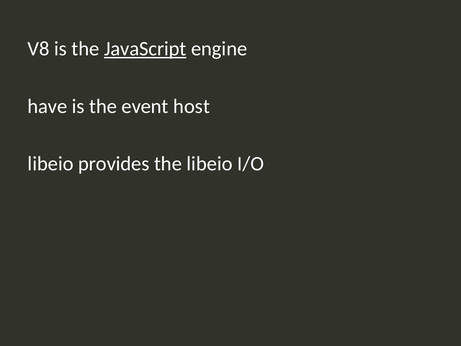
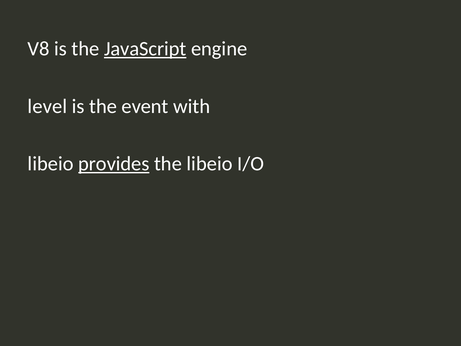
have: have -> level
host: host -> with
provides underline: none -> present
